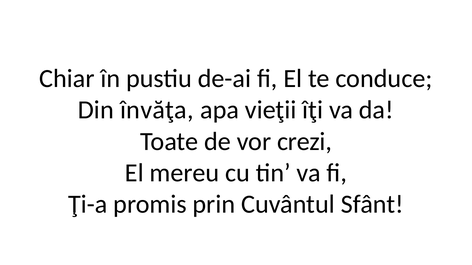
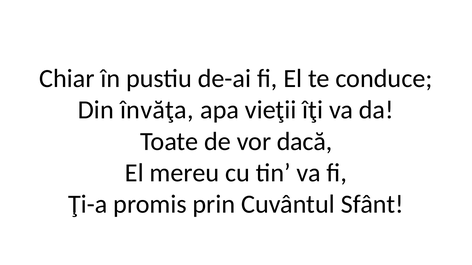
crezi: crezi -> dacă
